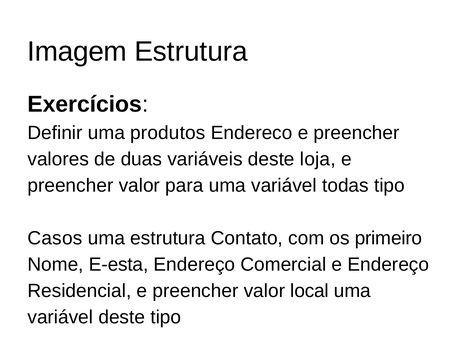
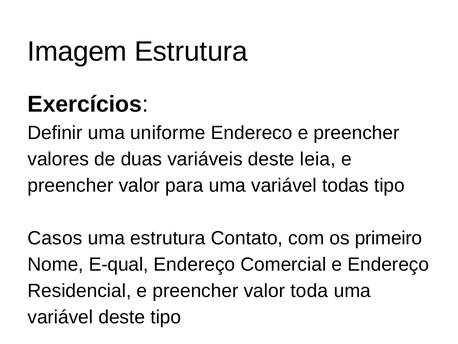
produtos: produtos -> uniforme
loja: loja -> leia
E-esta: E-esta -> E-qual
local: local -> toda
